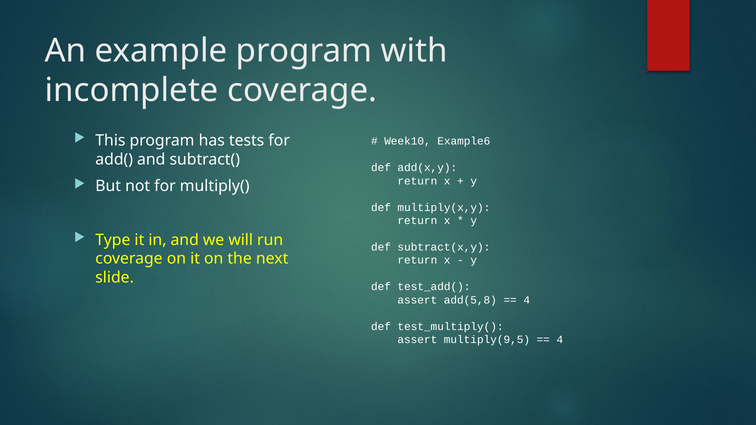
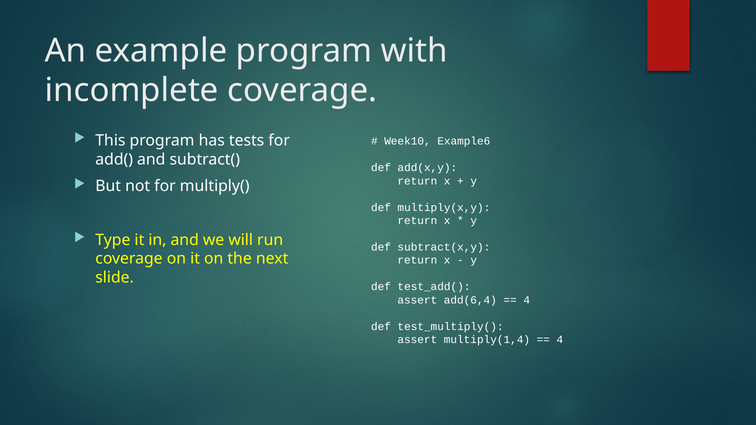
add(5,8: add(5,8 -> add(6,4
multiply(9,5: multiply(9,5 -> multiply(1,4
